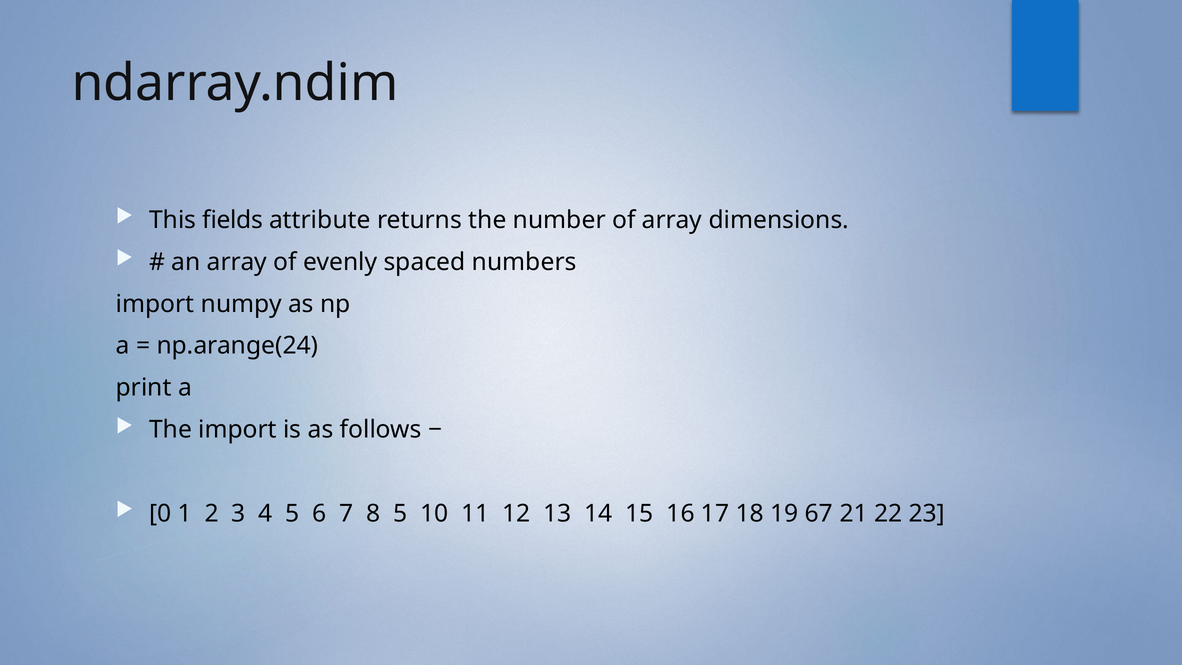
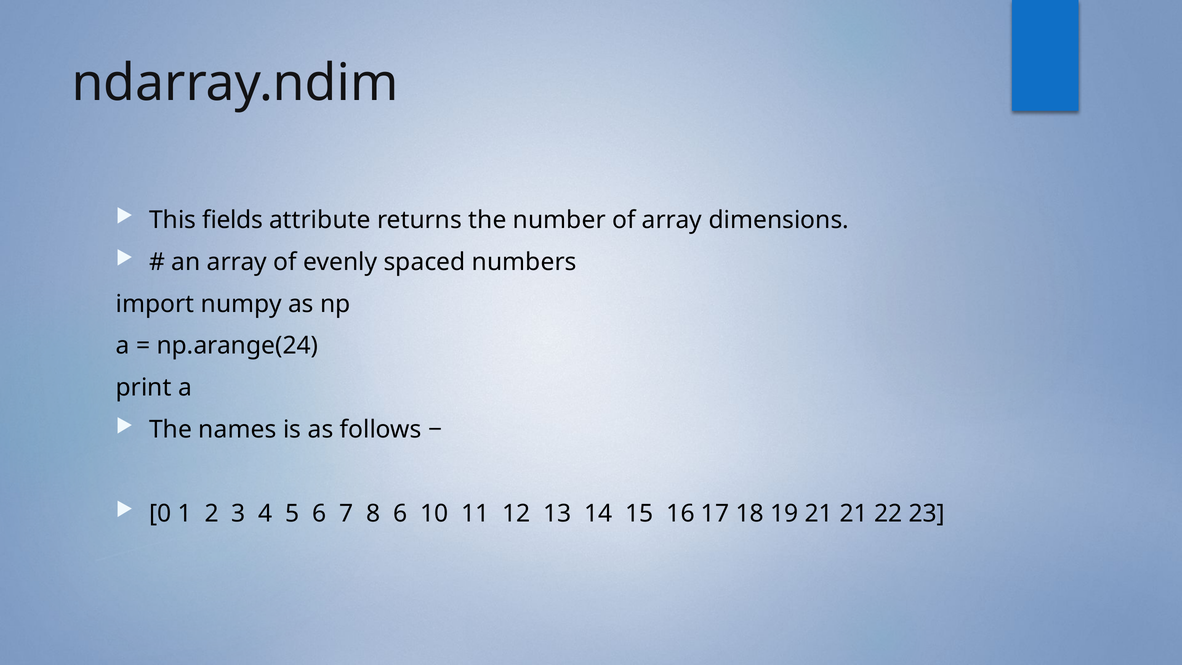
The import: import -> names
8 5: 5 -> 6
19 67: 67 -> 21
